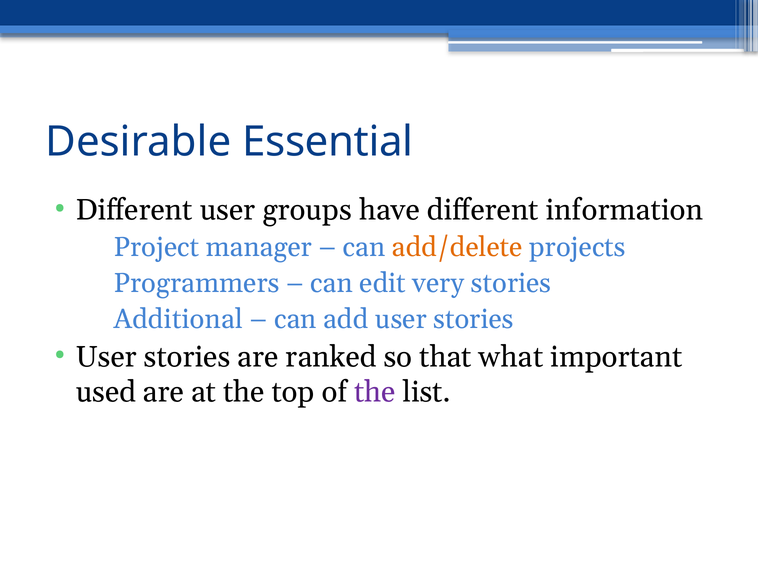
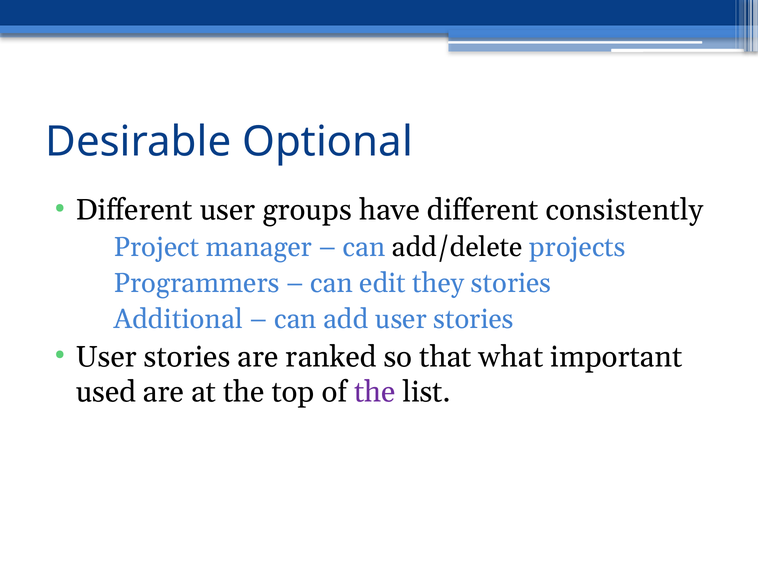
Essential: Essential -> Optional
information: information -> consistently
add/delete colour: orange -> black
very: very -> they
